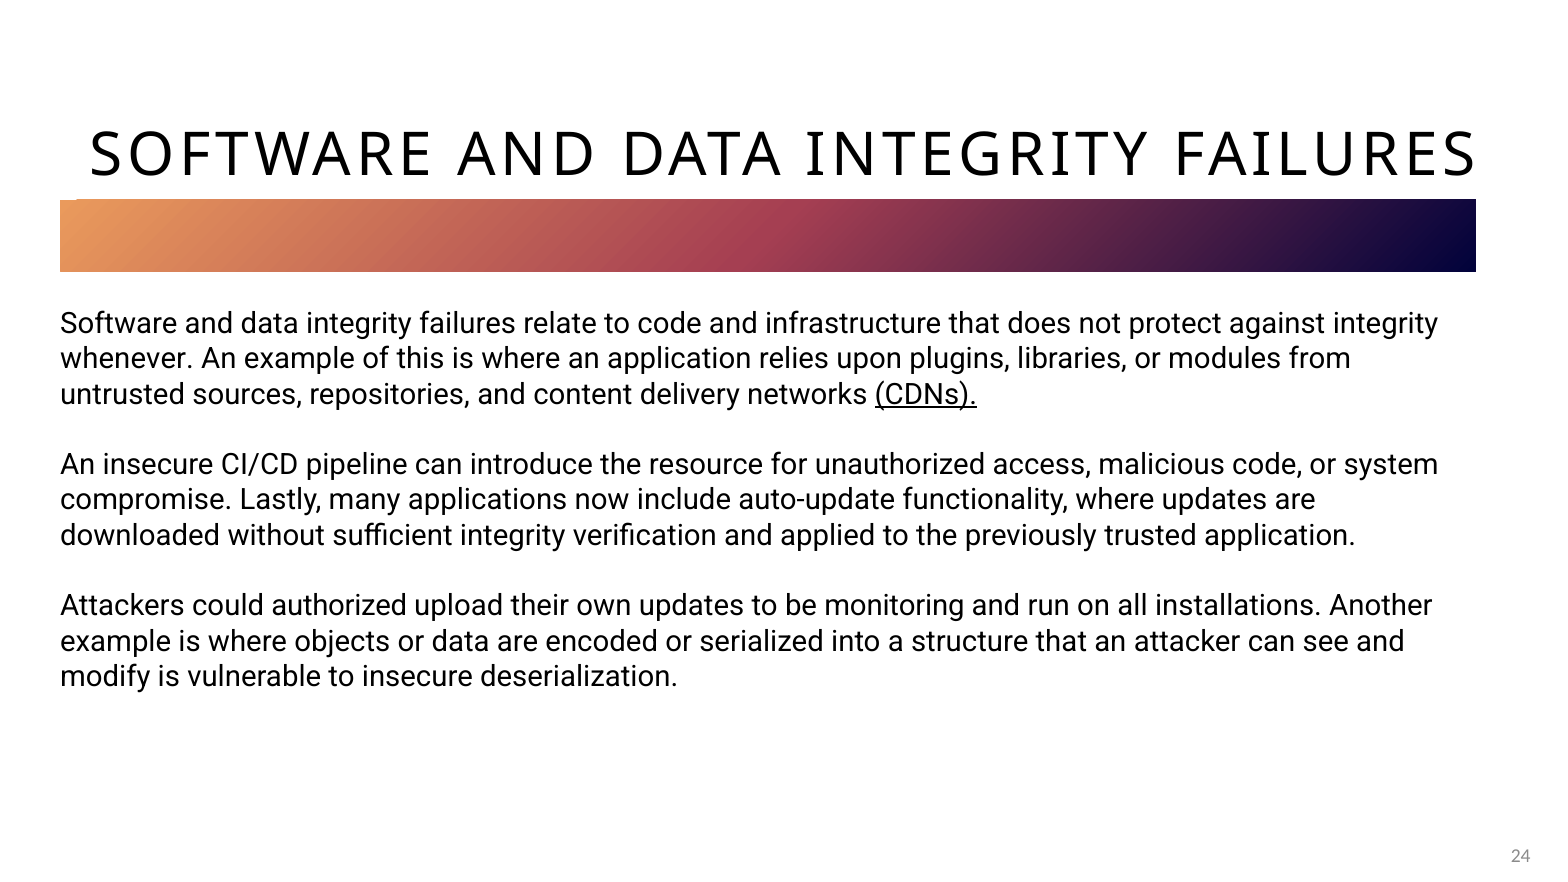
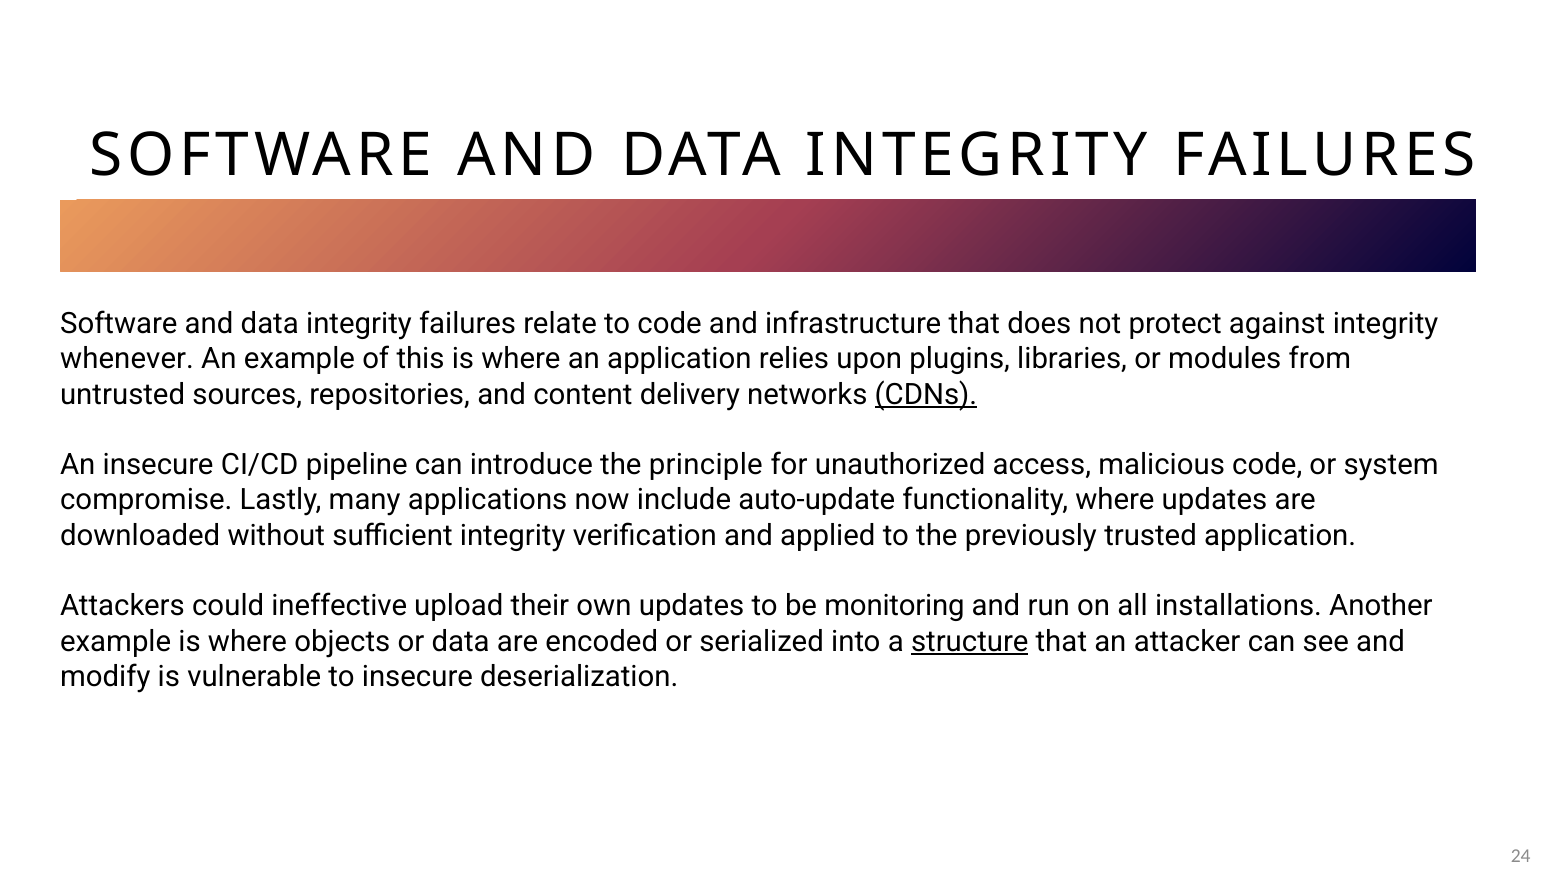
resource: resource -> principle
authorized: authorized -> ineffective
structure underline: none -> present
